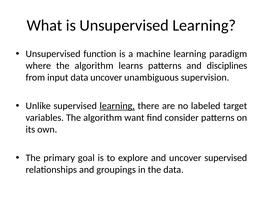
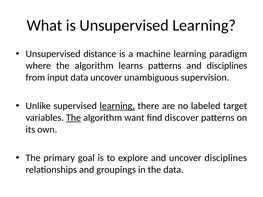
function: function -> distance
The at (74, 118) underline: none -> present
consider: consider -> discover
uncover supervised: supervised -> disciplines
